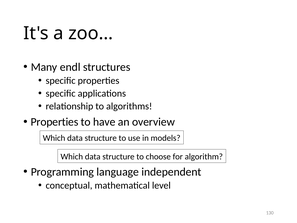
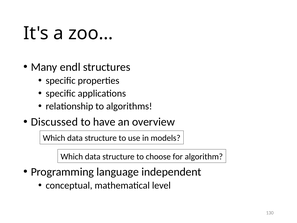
Properties at (55, 122): Properties -> Discussed
